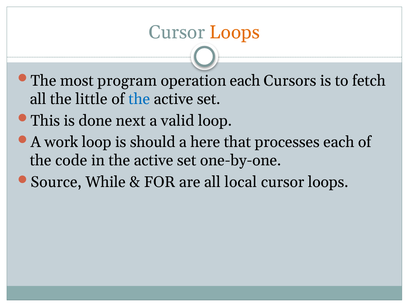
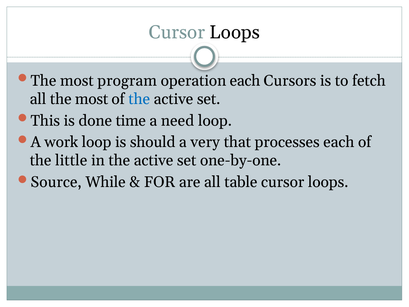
Loops at (235, 32) colour: orange -> black
all the little: little -> most
next: next -> time
valid: valid -> need
here: here -> very
code: code -> little
local: local -> table
